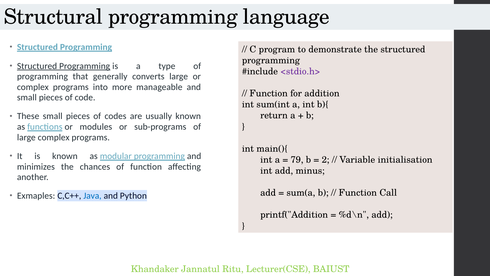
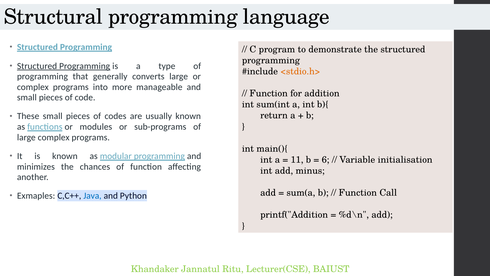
<stdio.h> colour: purple -> orange
79: 79 -> 11
2: 2 -> 6
